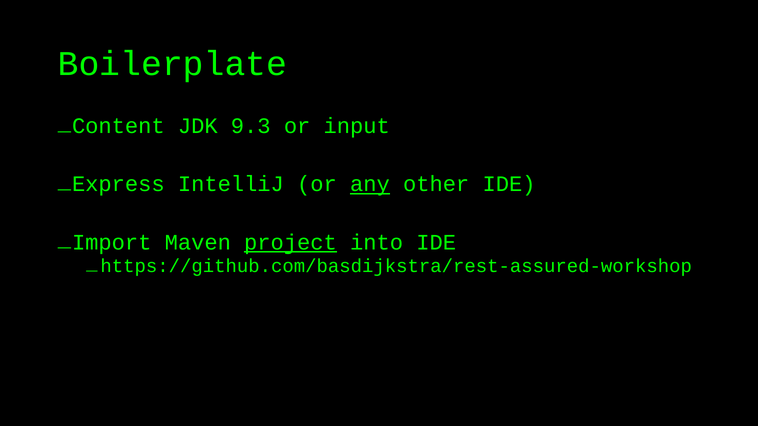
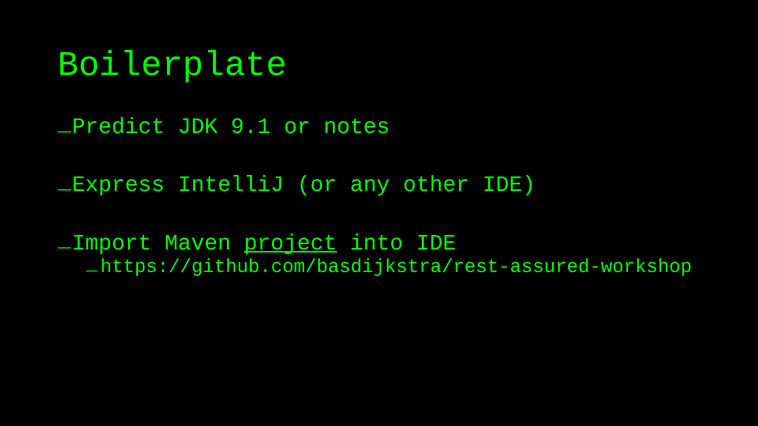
Content: Content -> Predict
9.3: 9.3 -> 9.1
input: input -> notes
any underline: present -> none
